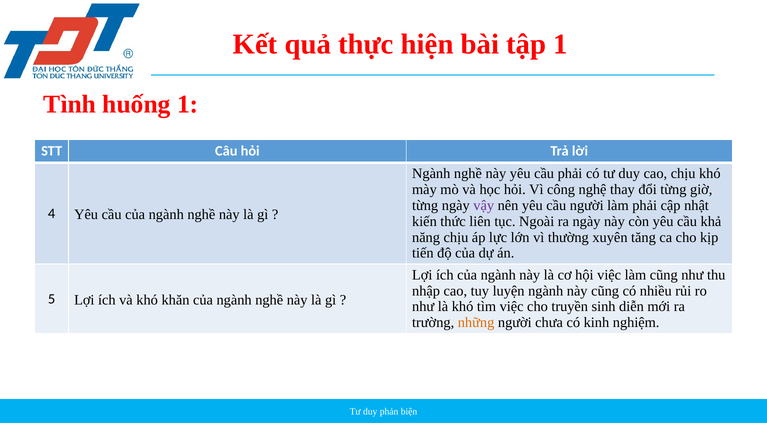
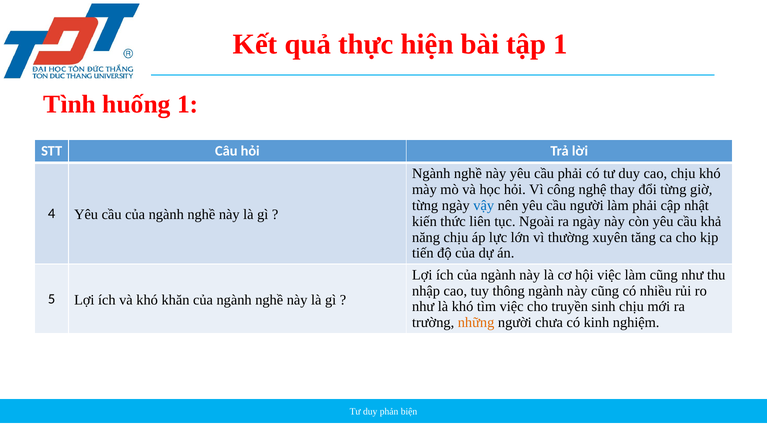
vậy colour: purple -> blue
luyện: luyện -> thông
sinh diễn: diễn -> chịu
